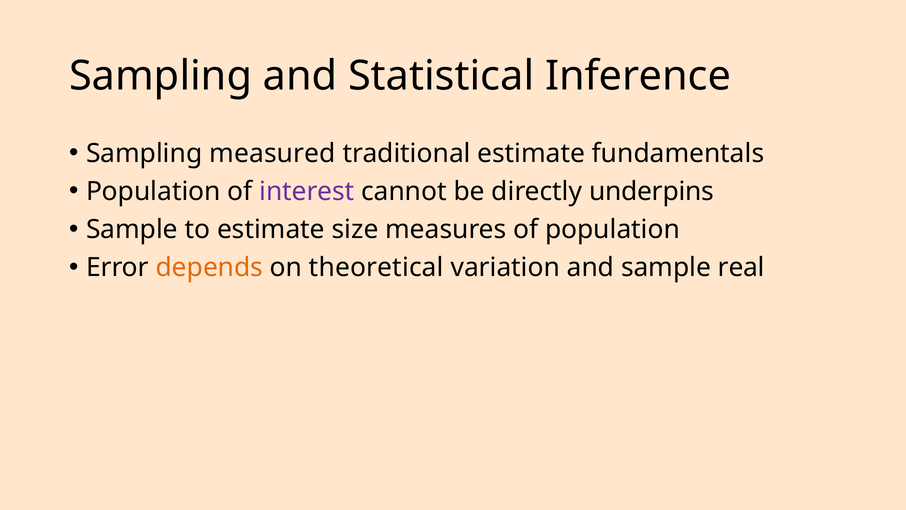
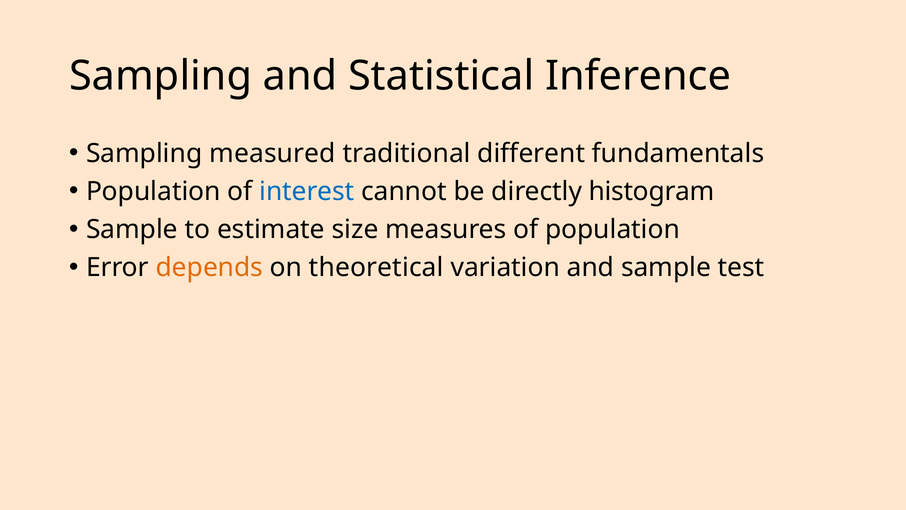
traditional estimate: estimate -> different
interest colour: purple -> blue
underpins: underpins -> histogram
real: real -> test
